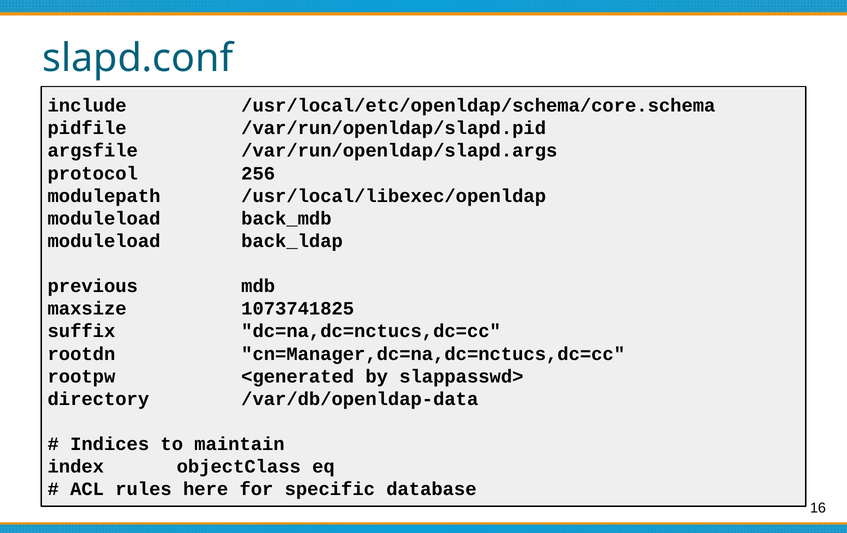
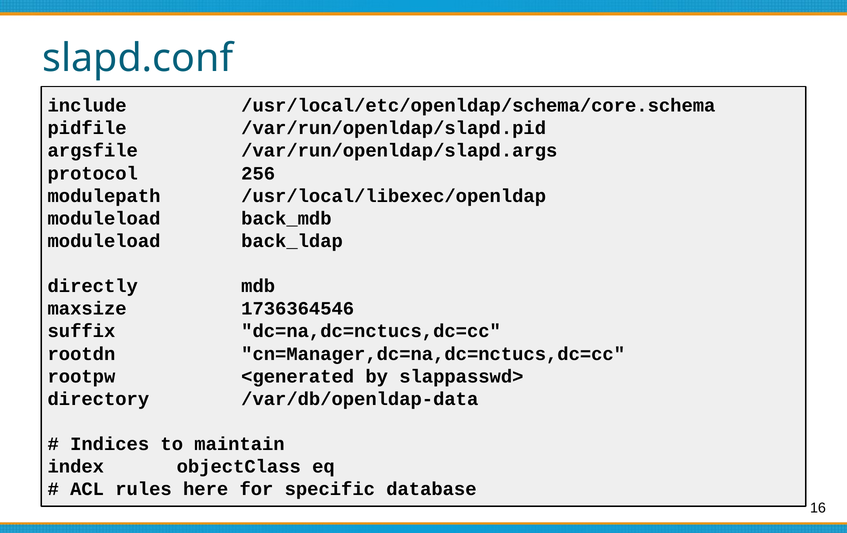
previous: previous -> directly
1073741825: 1073741825 -> 1736364546
